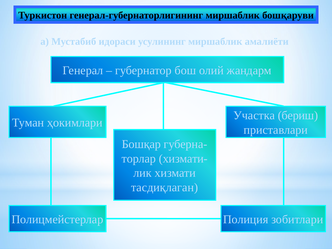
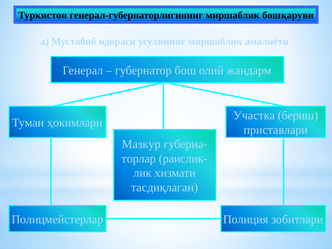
Бошқар: Бошқар -> Мазкур
хизмати-: хизмати- -> раислик-
